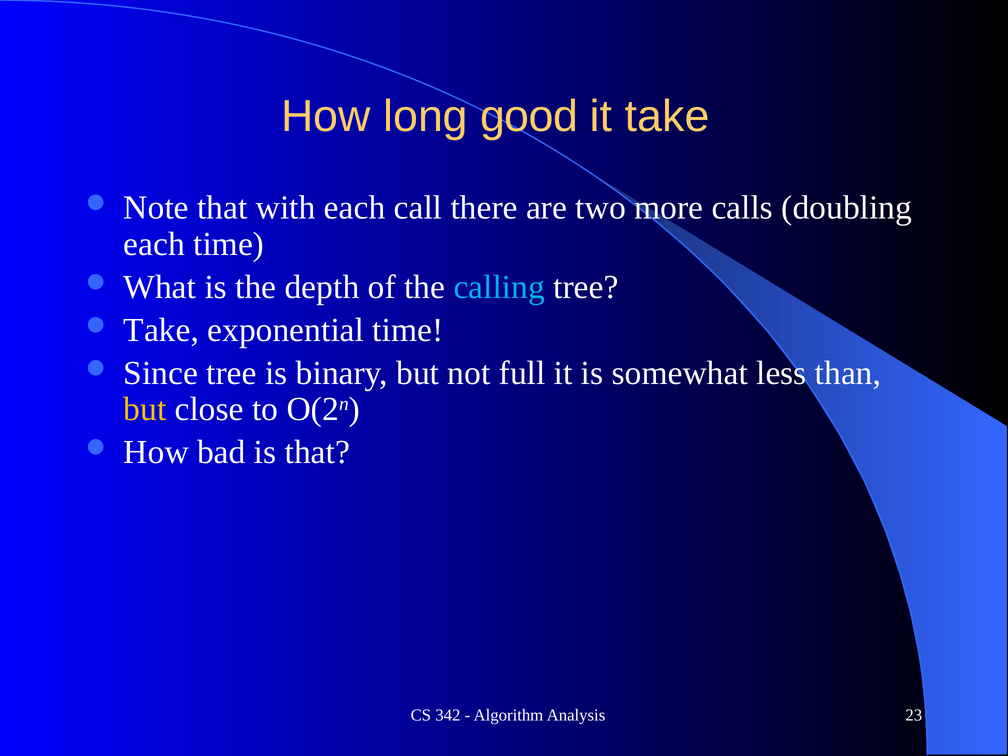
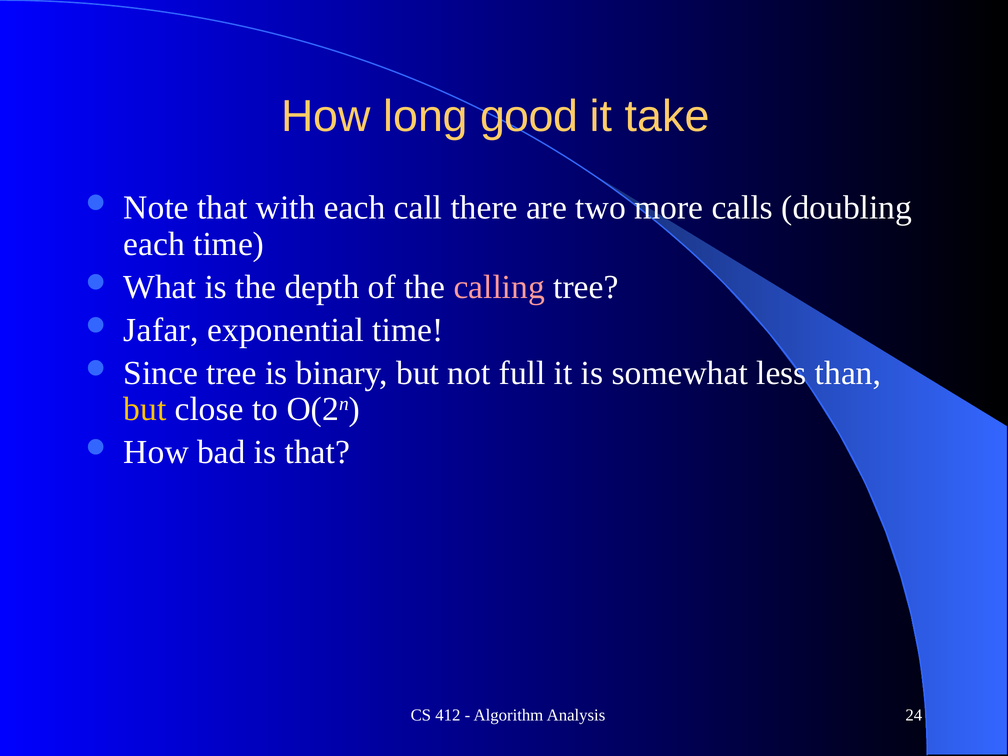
calling colour: light blue -> pink
Take at (161, 330): Take -> Jafar
342: 342 -> 412
23: 23 -> 24
